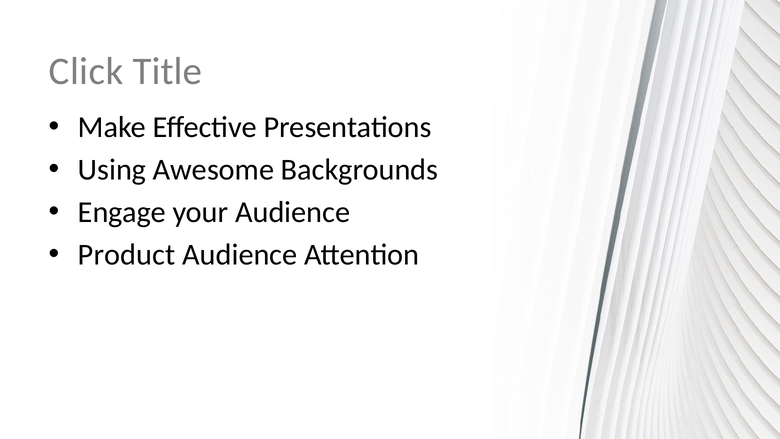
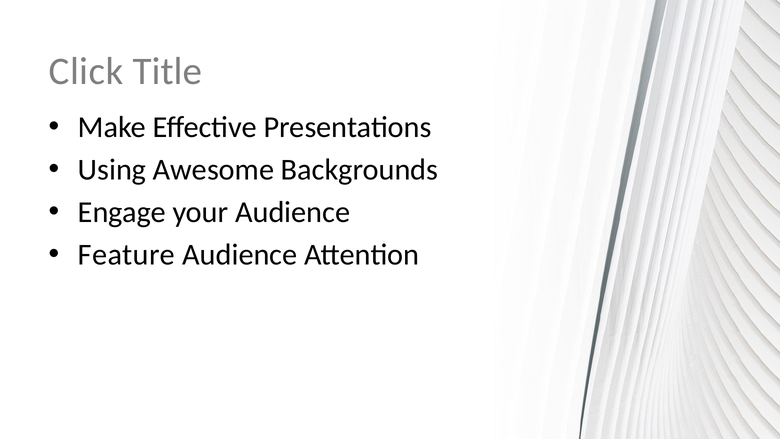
Product: Product -> Feature
